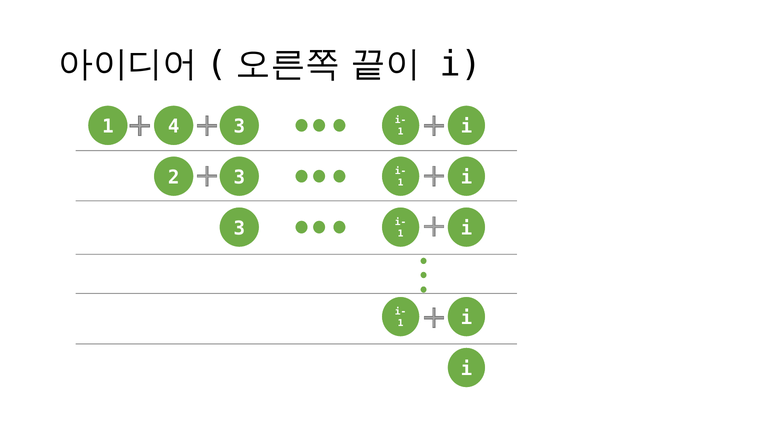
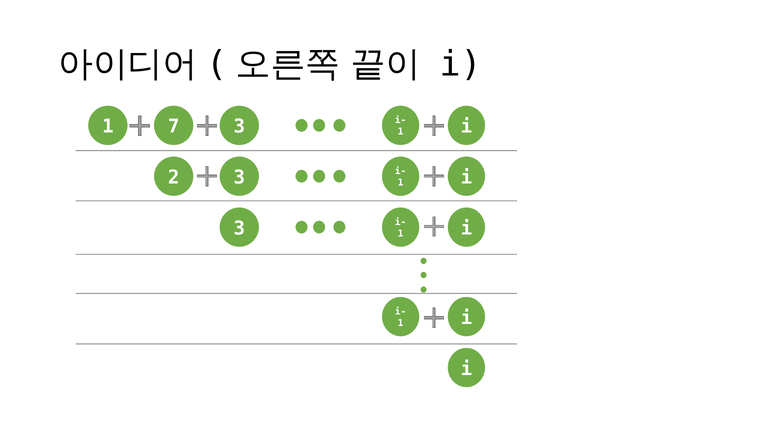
4: 4 -> 7
